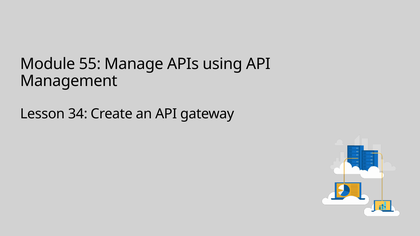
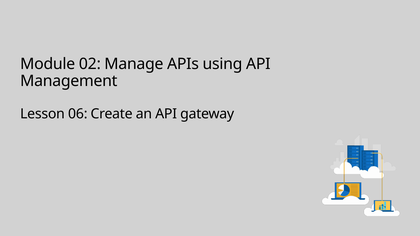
55: 55 -> 02
34: 34 -> 06
